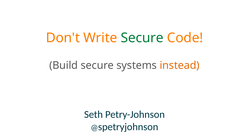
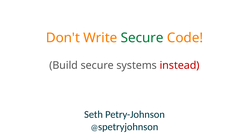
instead colour: orange -> red
